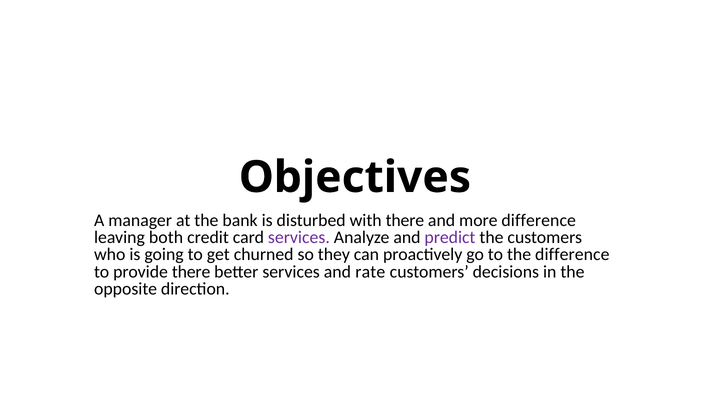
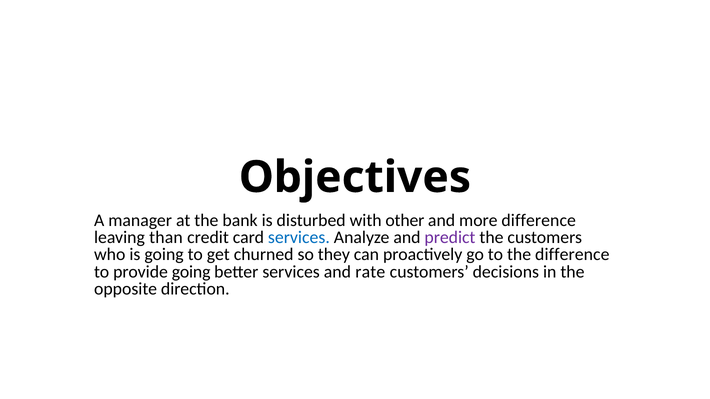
with there: there -> other
both: both -> than
services at (299, 238) colour: purple -> blue
provide there: there -> going
